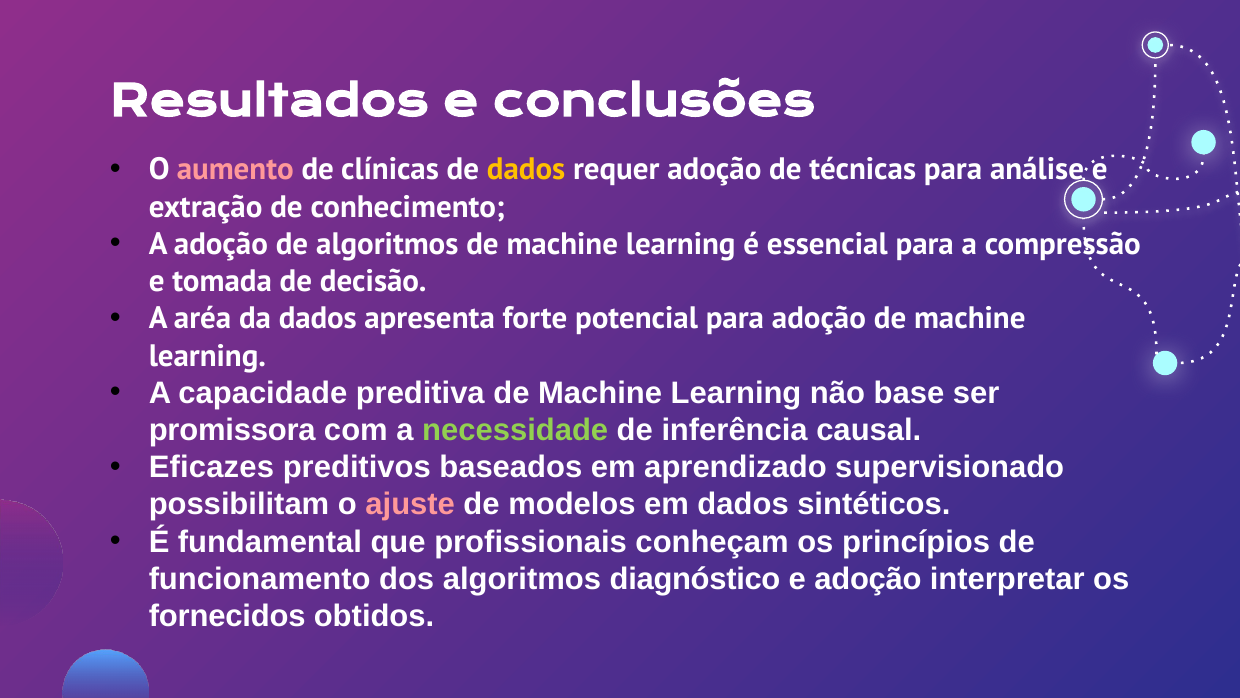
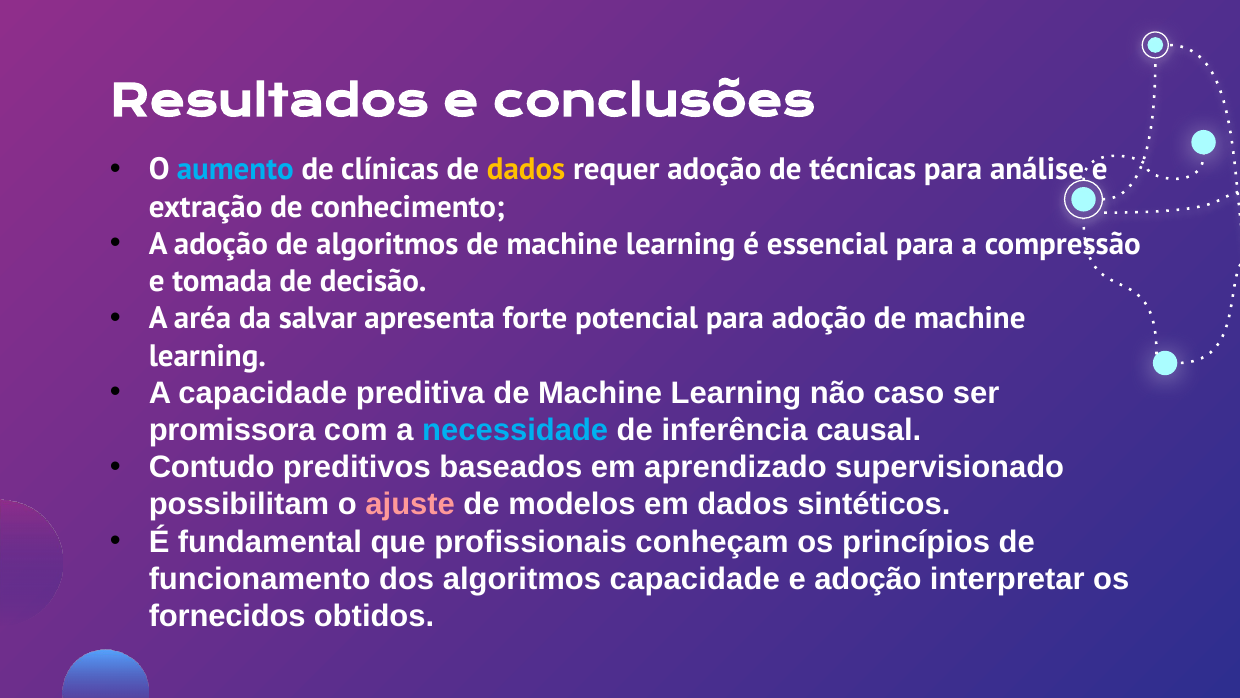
aumento colour: pink -> light blue
da dados: dados -> salvar
base: base -> caso
necessidade colour: light green -> light blue
Eficazes: Eficazes -> Contudo
algoritmos diagnóstico: diagnóstico -> capacidade
